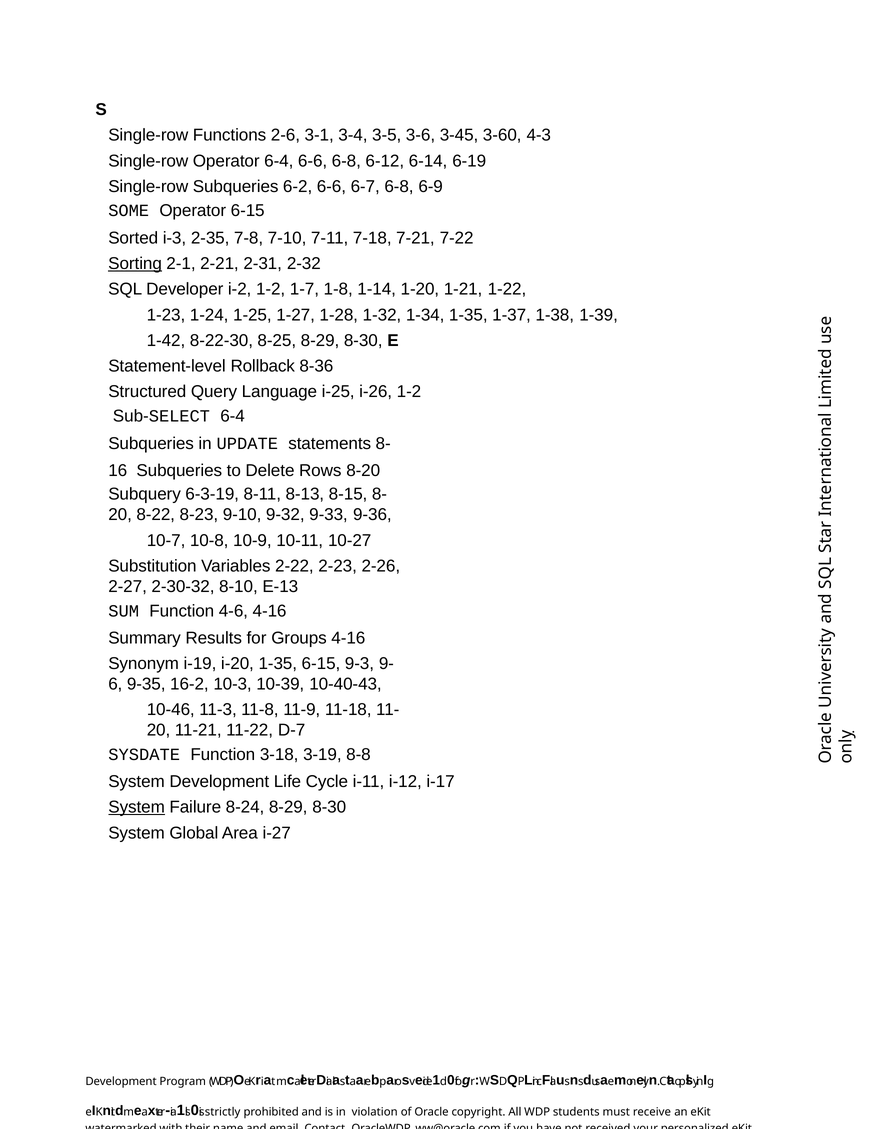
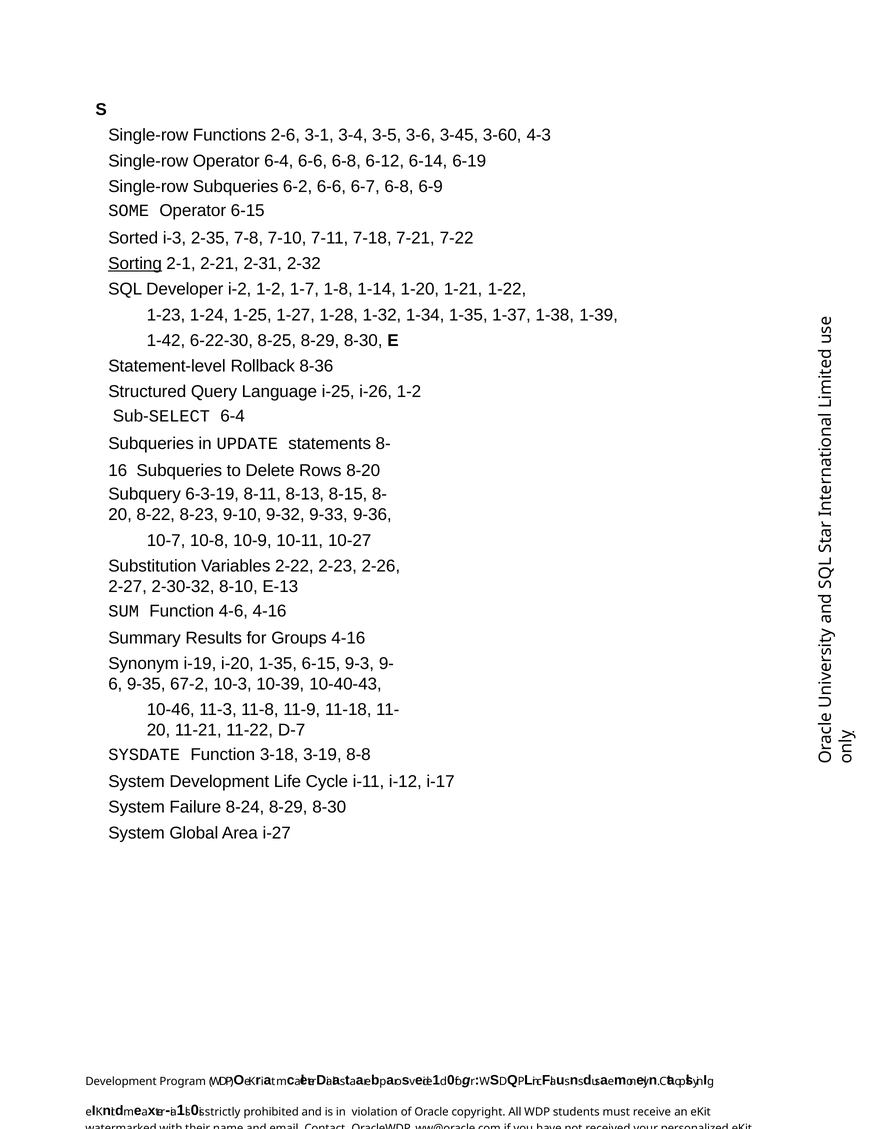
8-22-30: 8-22-30 -> 6-22-30
16-2: 16-2 -> 67-2
System at (137, 807) underline: present -> none
